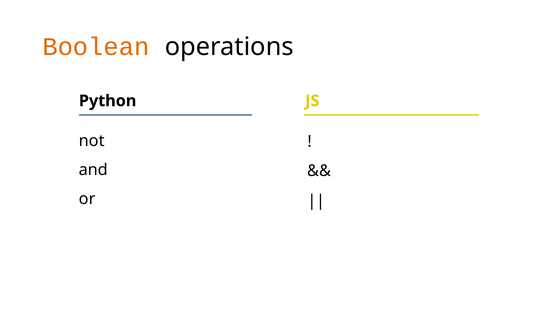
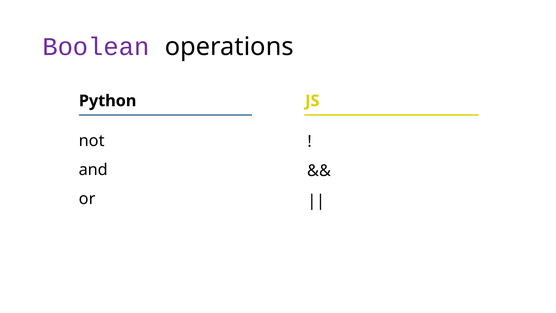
Boolean colour: orange -> purple
